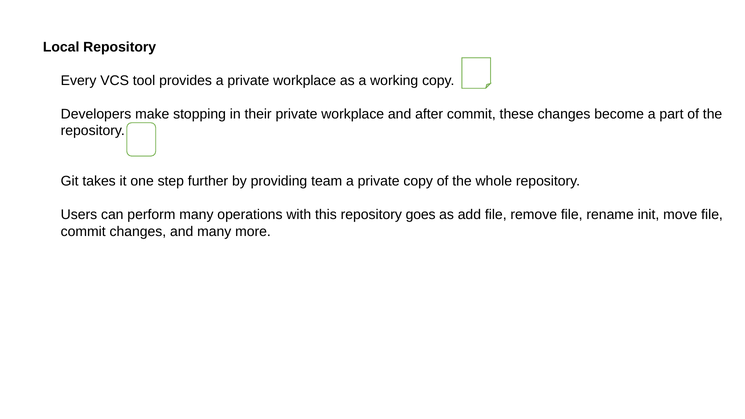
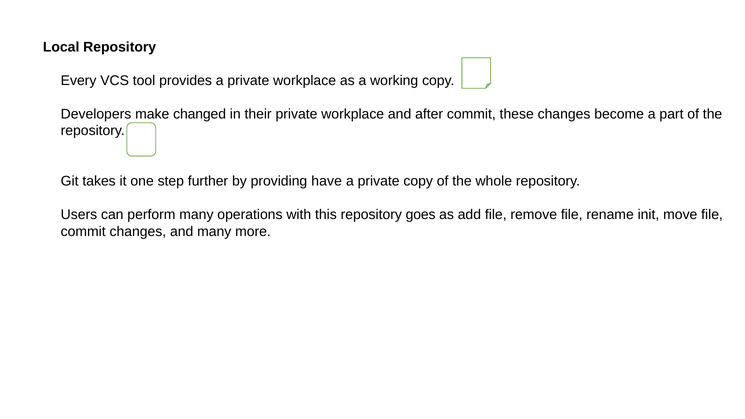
stopping: stopping -> changed
team: team -> have
